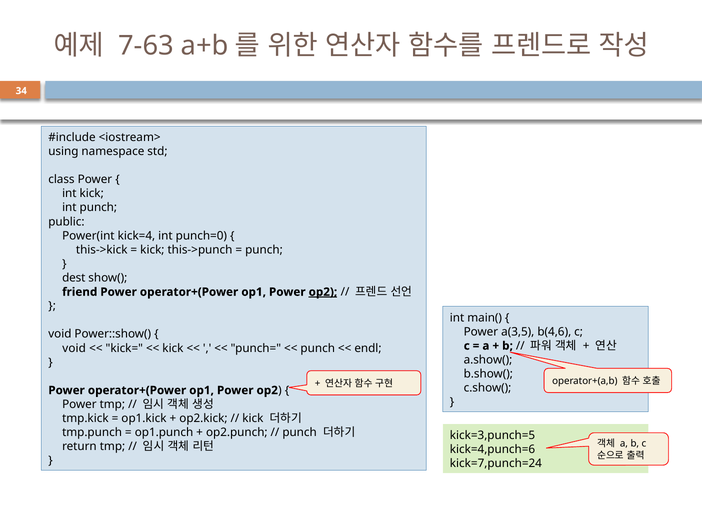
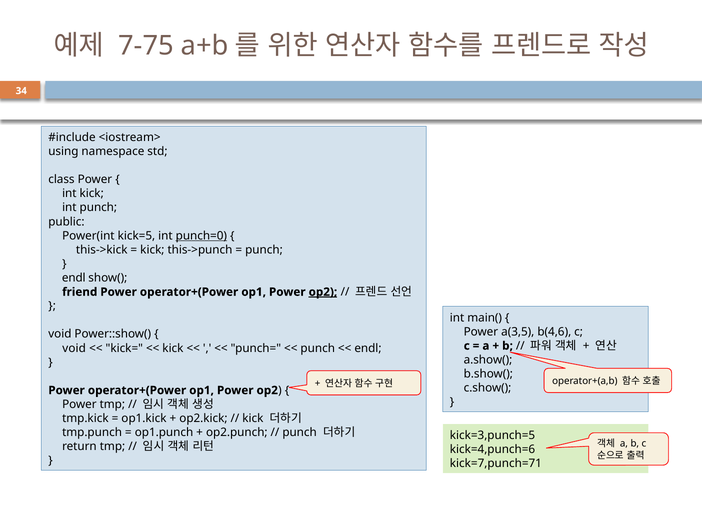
7-63: 7-63 -> 7-75
kick=4: kick=4 -> kick=5
punch=0 underline: none -> present
dest at (74, 278): dest -> endl
kick=7,punch=24: kick=7,punch=24 -> kick=7,punch=71
